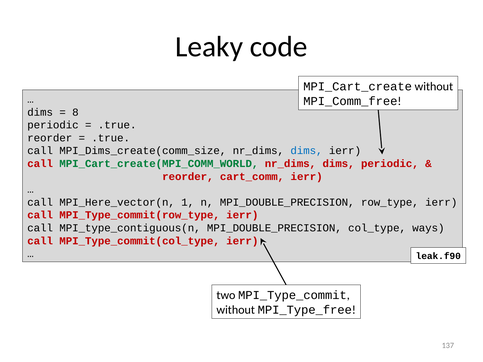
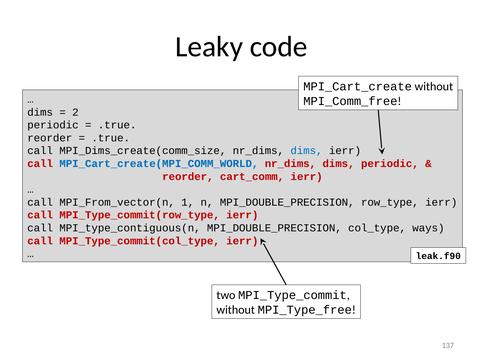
8: 8 -> 2
MPI_Cart_create(MPI_COMM_WORLD colour: green -> blue
MPI_Here_vector(n: MPI_Here_vector(n -> MPI_From_vector(n
